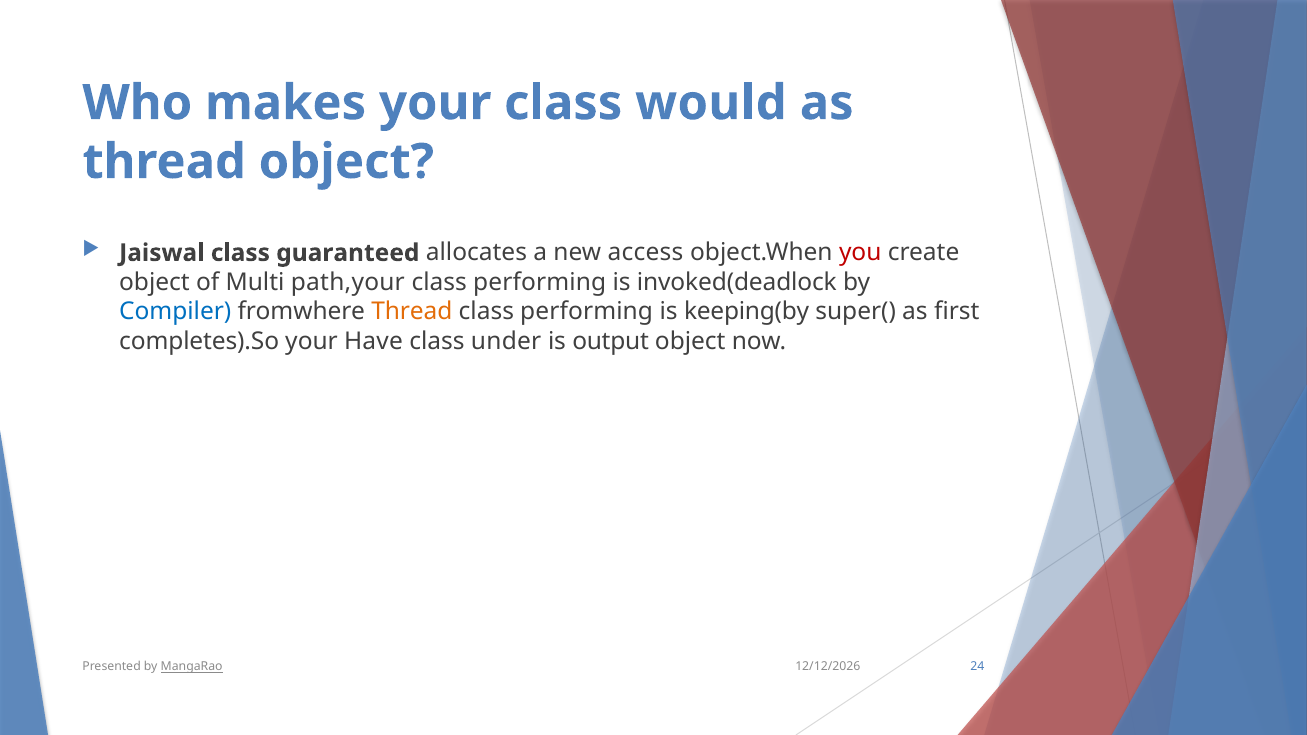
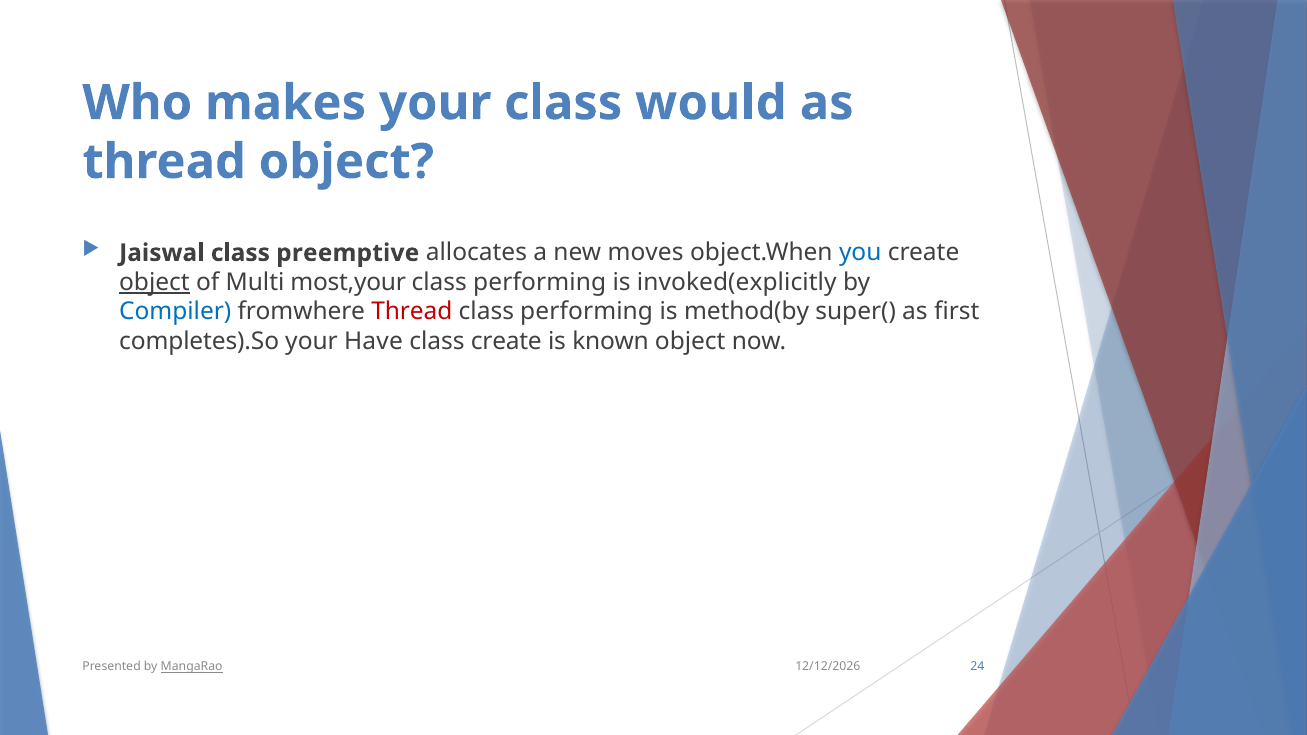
guaranteed: guaranteed -> preemptive
access: access -> moves
you colour: red -> blue
object at (154, 282) underline: none -> present
path,your: path,your -> most,your
invoked(deadlock: invoked(deadlock -> invoked(explicitly
Thread at (412, 312) colour: orange -> red
keeping(by: keeping(by -> method(by
class under: under -> create
output: output -> known
